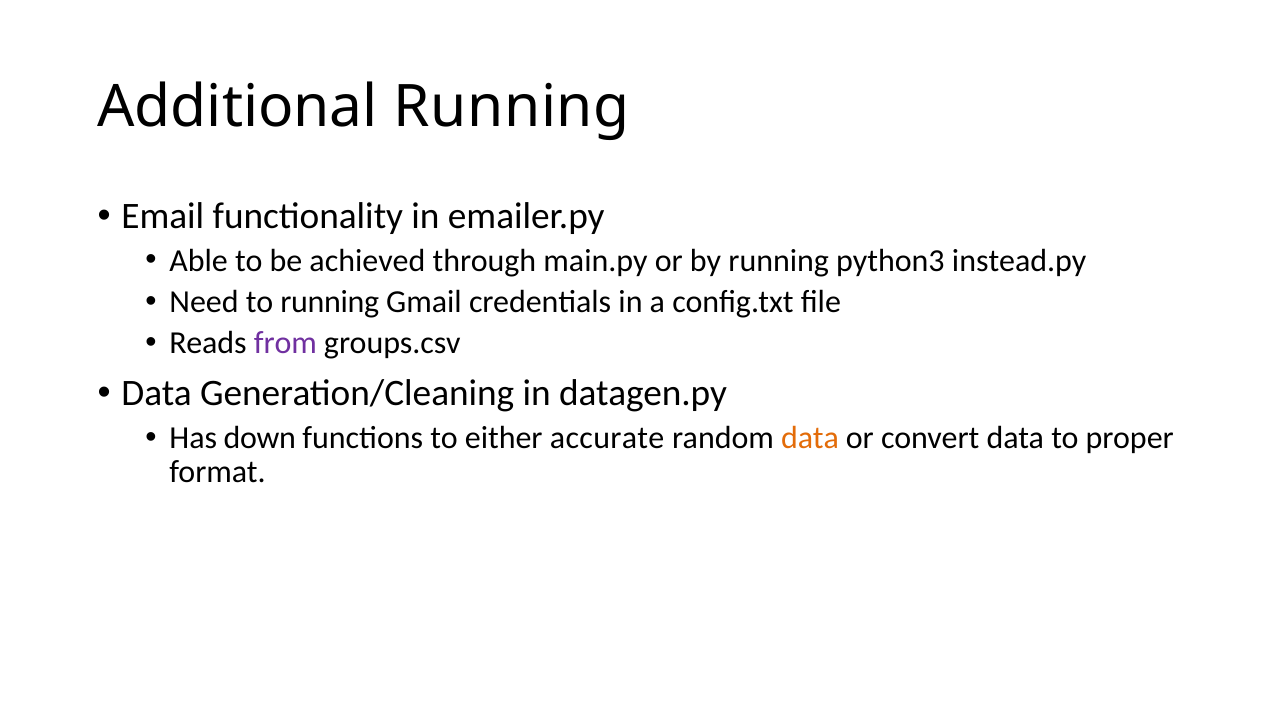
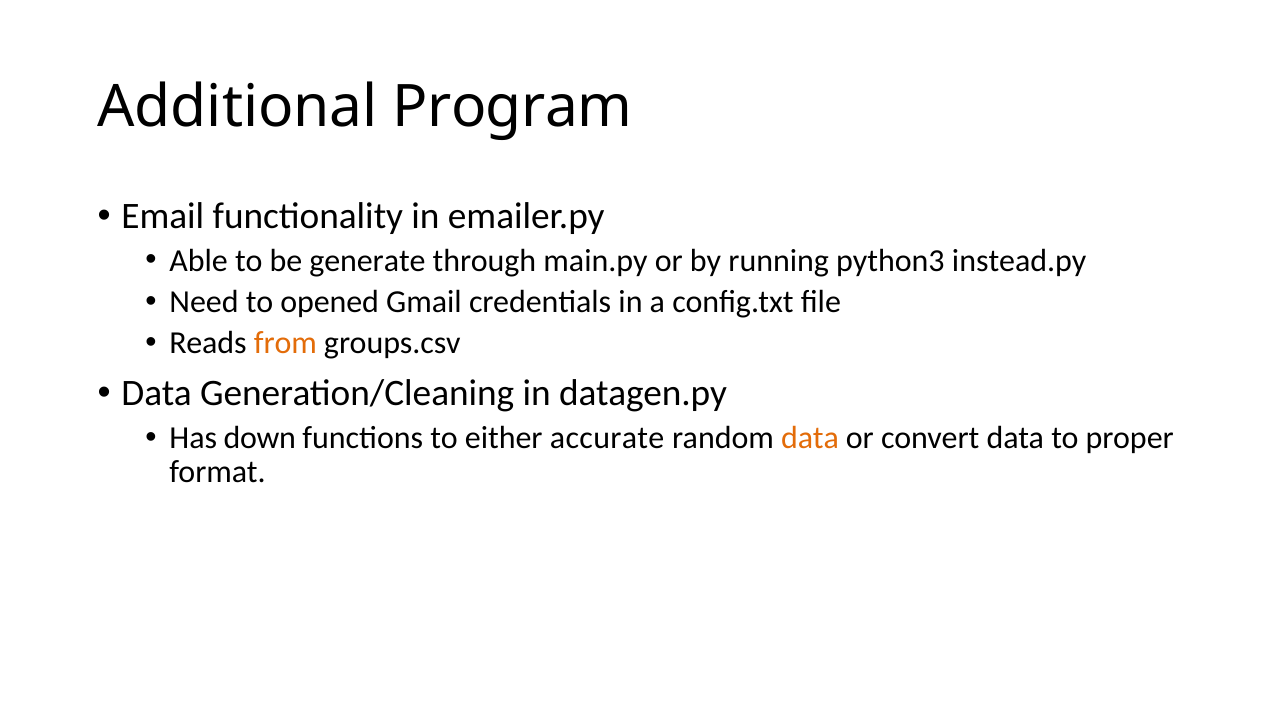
Additional Running: Running -> Program
achieved: achieved -> generate
to running: running -> opened
from colour: purple -> orange
